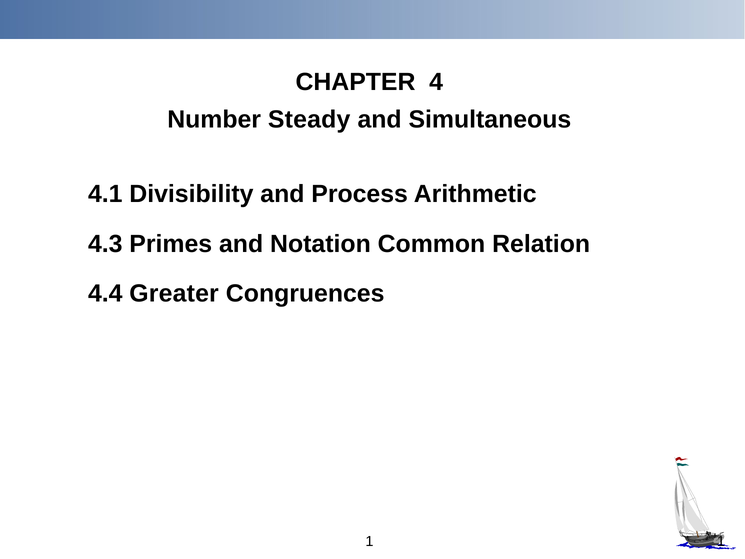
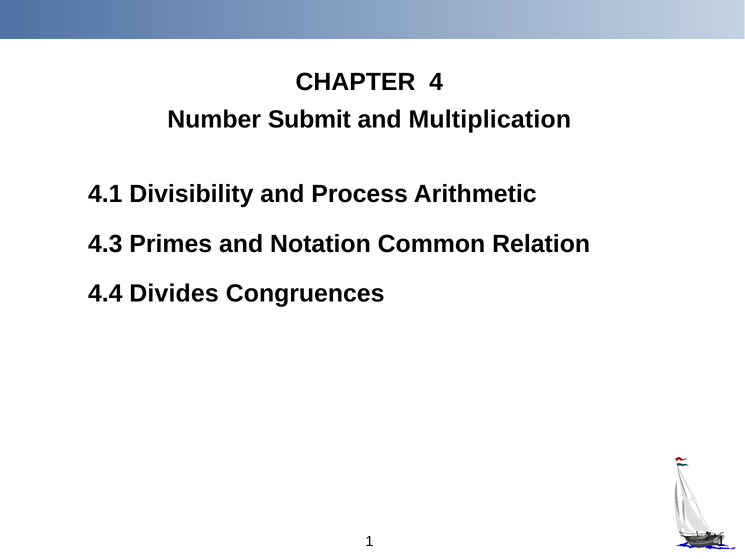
Steady: Steady -> Submit
Simultaneous: Simultaneous -> Multiplication
Greater: Greater -> Divides
